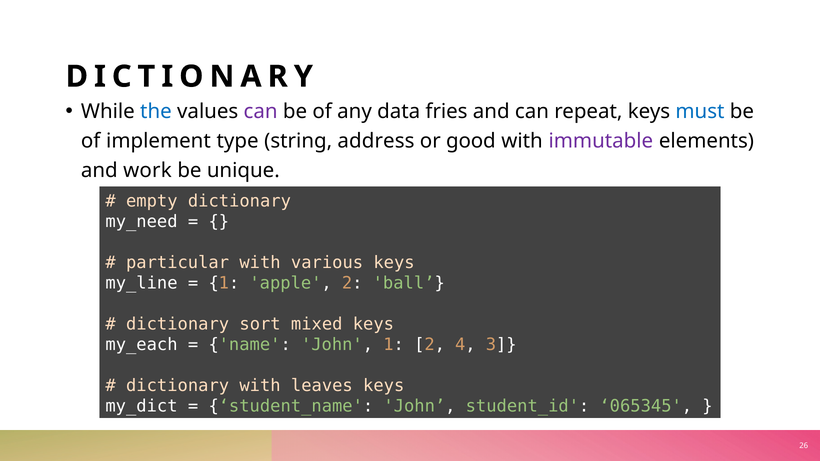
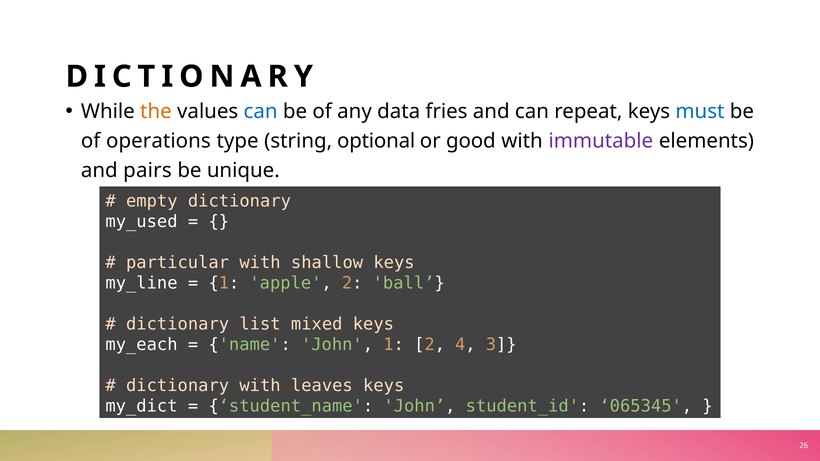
the colour: blue -> orange
can at (261, 112) colour: purple -> blue
implement: implement -> operations
address: address -> optional
work: work -> pairs
my_need: my_need -> my_used
various: various -> shallow
sort: sort -> list
